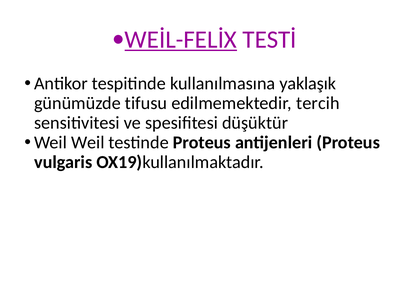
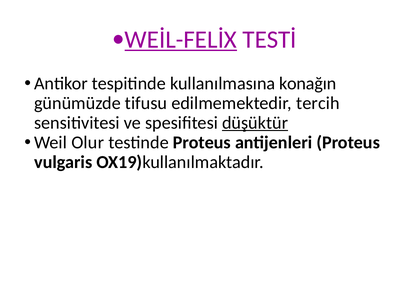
yaklaşık: yaklaşık -> konağın
düşüktür underline: none -> present
Weil Weil: Weil -> Olur
